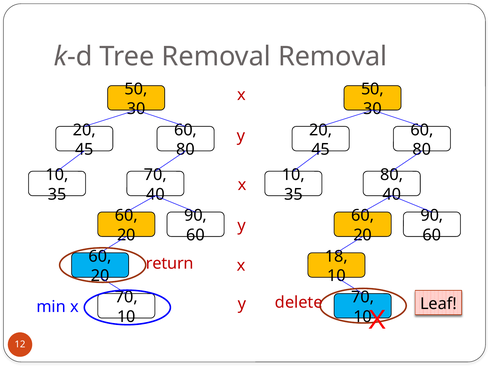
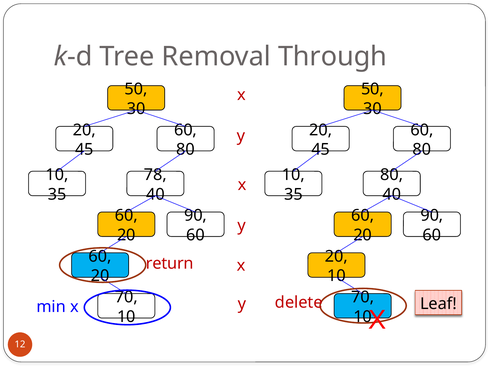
Removal Removal: Removal -> Through
70 at (155, 175): 70 -> 78
18 at (336, 256): 18 -> 20
